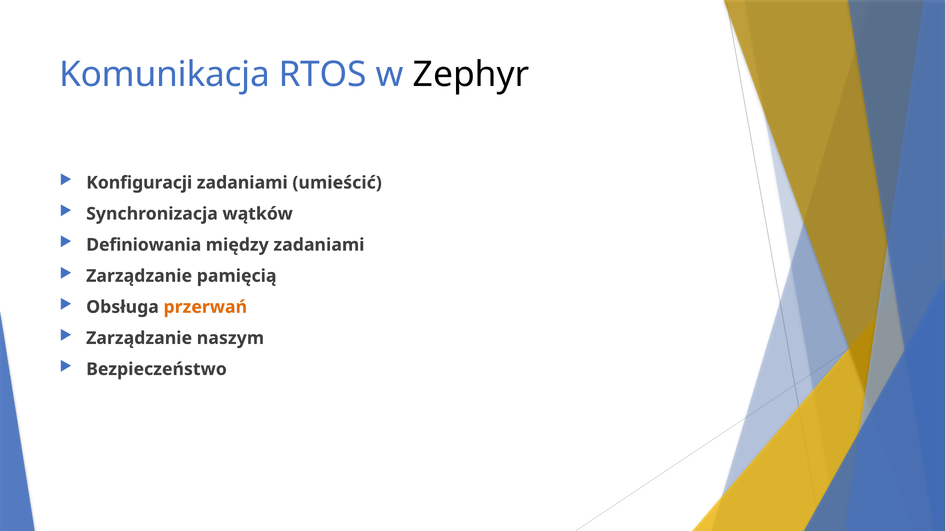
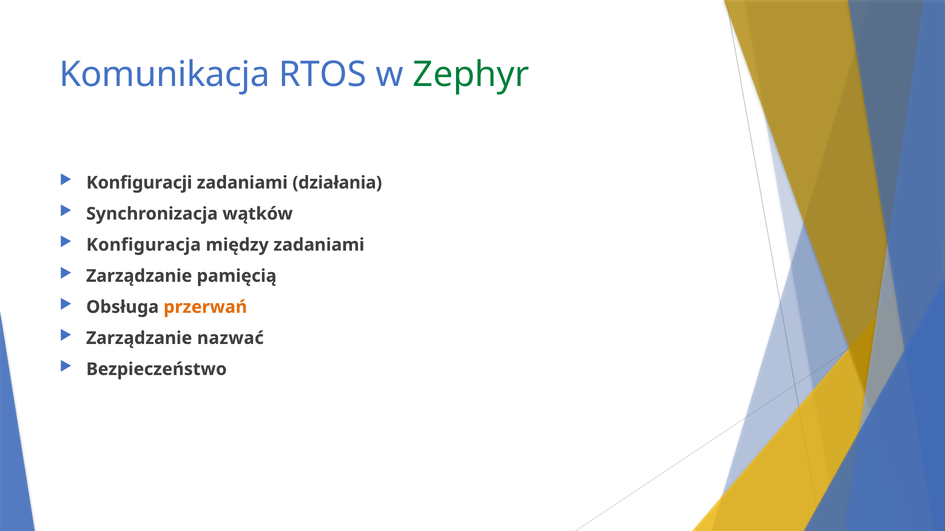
Zephyr colour: black -> green
umieścić: umieścić -> działania
Definiowania: Definiowania -> Konfiguracja
naszym: naszym -> nazwać
